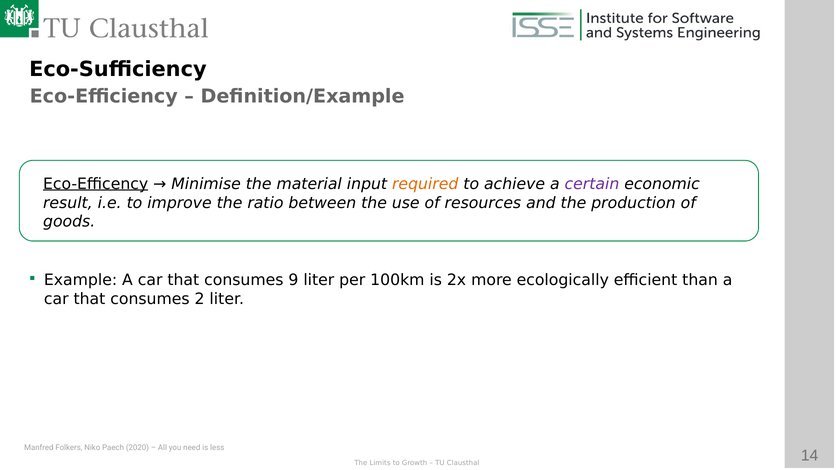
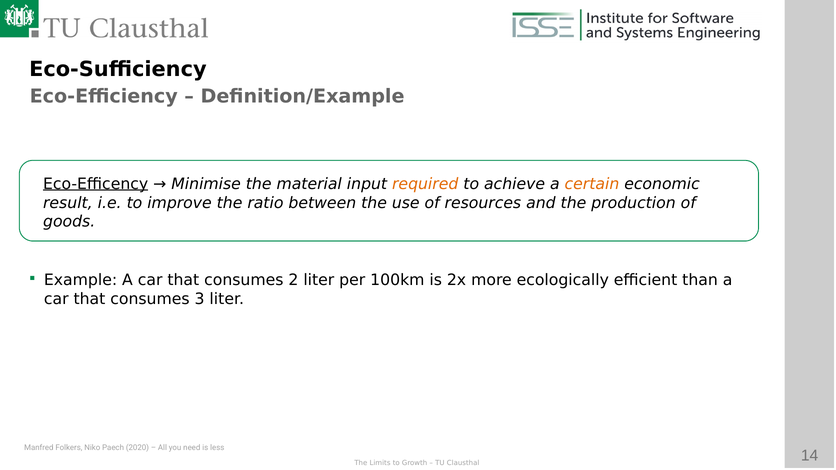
certain colour: purple -> orange
9: 9 -> 2
2: 2 -> 3
